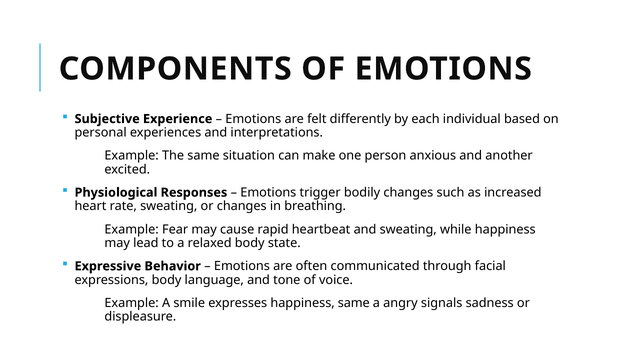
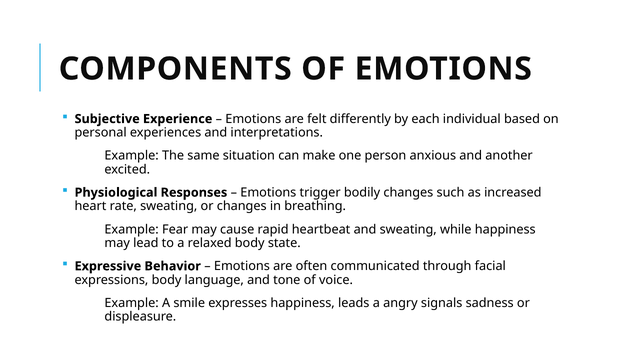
happiness same: same -> leads
